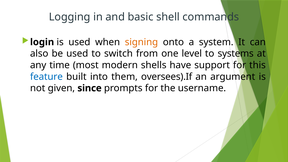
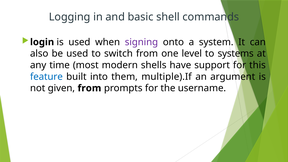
signing colour: orange -> purple
oversees).If: oversees).If -> multiple).If
given since: since -> from
